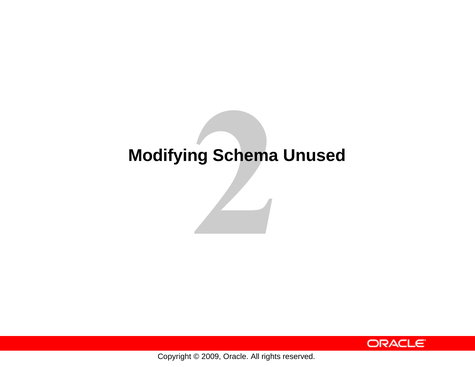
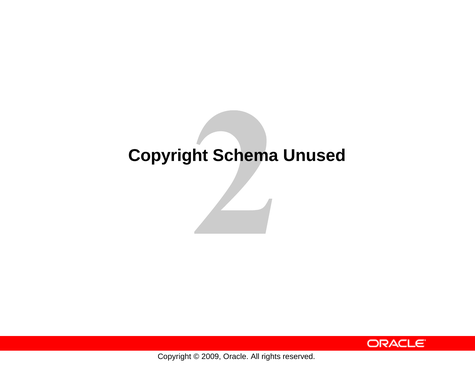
Modifying at (168, 156): Modifying -> Copyright
